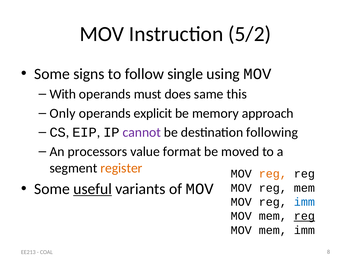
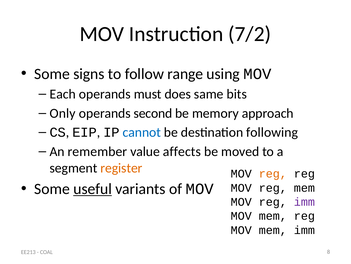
5/2: 5/2 -> 7/2
single: single -> range
With: With -> Each
this: this -> bits
explicit: explicit -> second
cannot colour: purple -> blue
processors: processors -> remember
format: format -> affects
imm at (304, 201) colour: blue -> purple
reg at (304, 215) underline: present -> none
